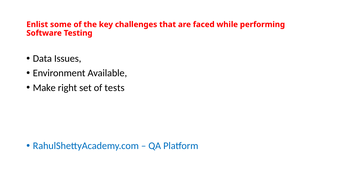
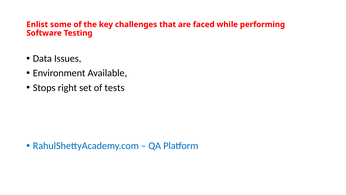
Make: Make -> Stops
